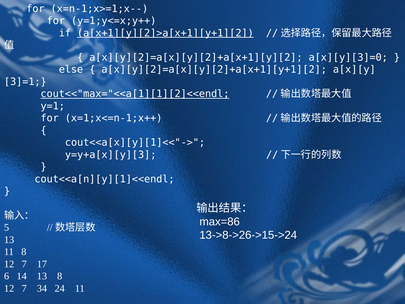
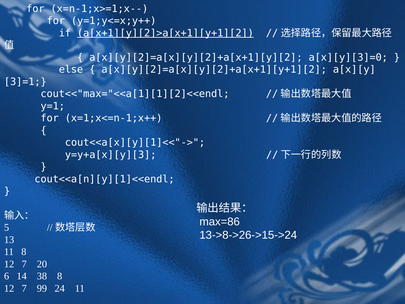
cout<<"max="<<a[1][1][2]<<endl underline: present -> none
17: 17 -> 20
14 13: 13 -> 38
34: 34 -> 99
